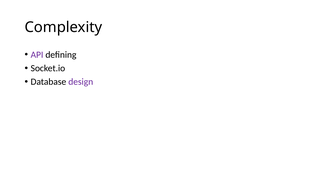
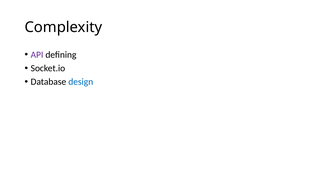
design colour: purple -> blue
